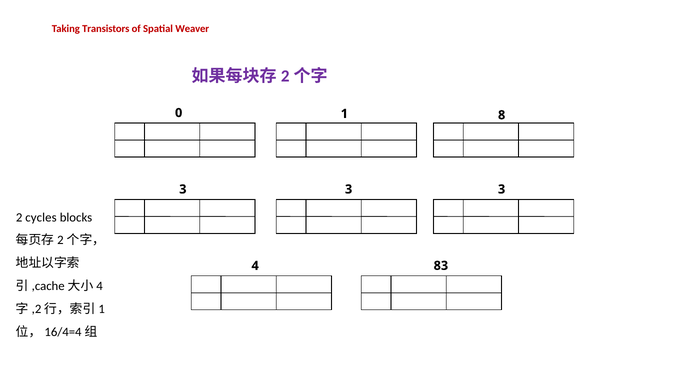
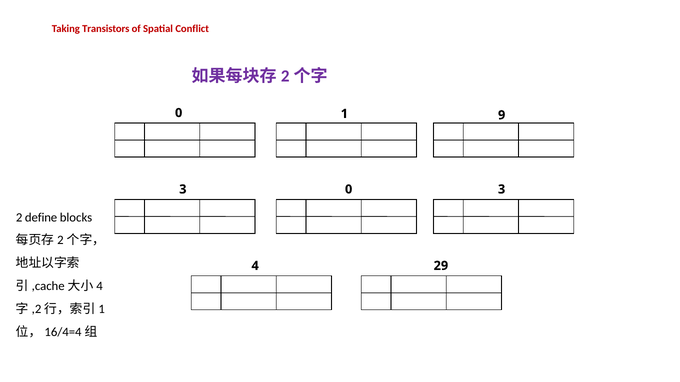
Weaver: Weaver -> Conflict
8: 8 -> 9
3 at (349, 190): 3 -> 0
cycles: cycles -> define
83: 83 -> 29
